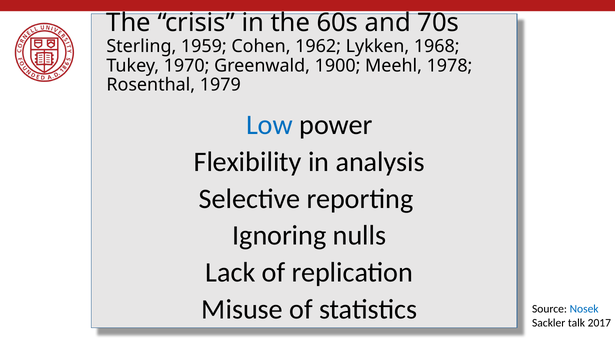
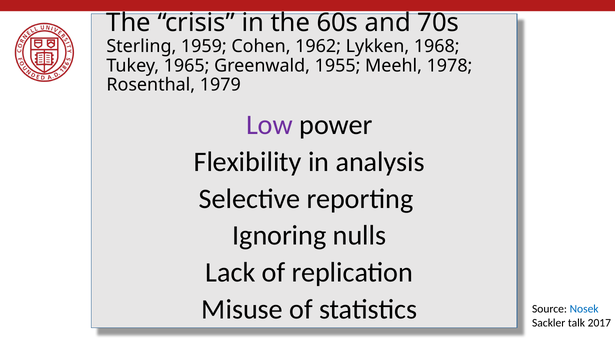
1970: 1970 -> 1965
1900: 1900 -> 1955
Low colour: blue -> purple
